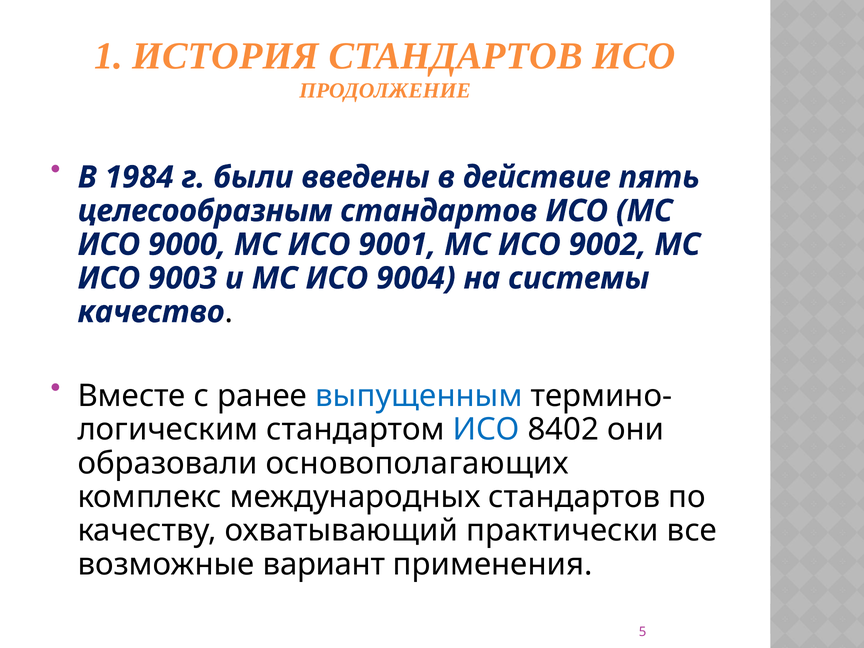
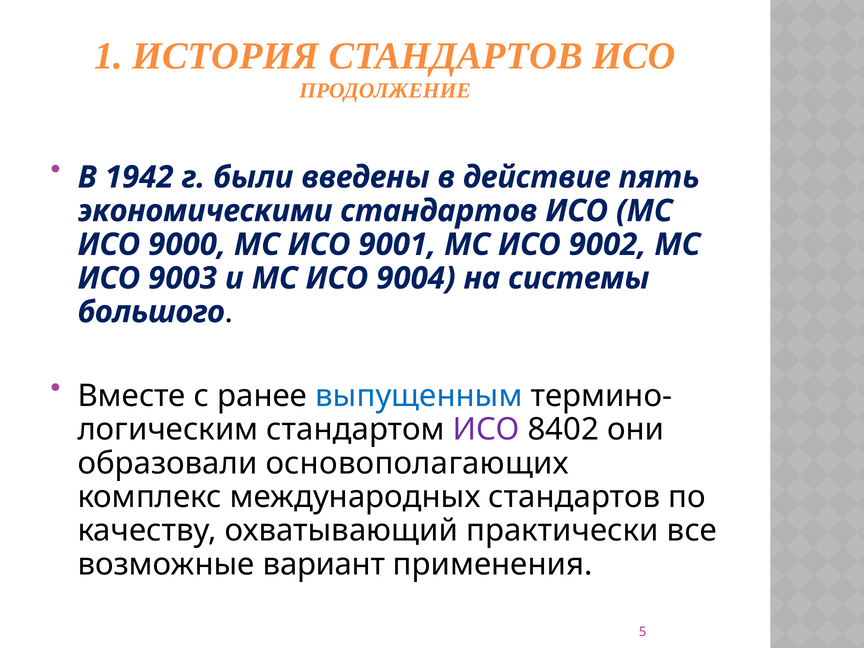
1984: 1984 -> 1942
целесообразным: целесообразным -> экономическими
качество: качество -> большого
ИСО at (486, 430) colour: blue -> purple
